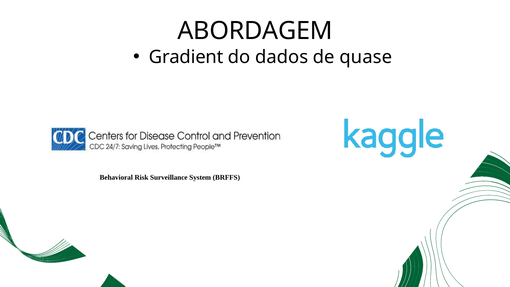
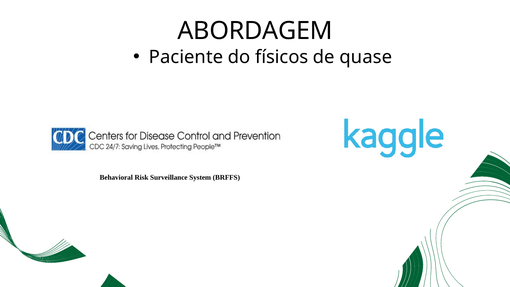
Gradient: Gradient -> Paciente
dados: dados -> físicos
